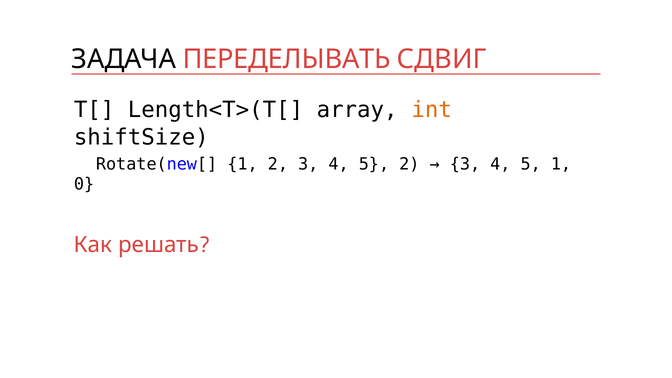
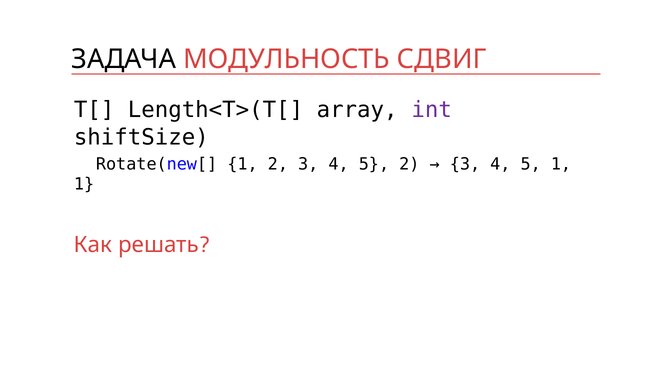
ПЕРЕДЕЛЫВАТЬ: ПЕРЕДЕЛЫВАТЬ -> МОДУЛЬНОСТЬ
int colour: orange -> purple
0 at (84, 184): 0 -> 1
